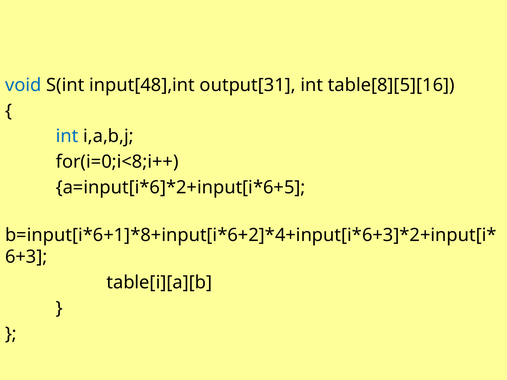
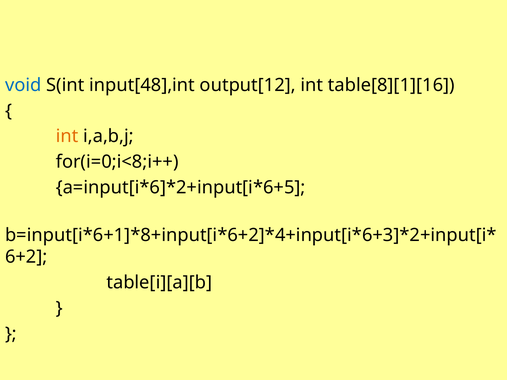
output[31: output[31 -> output[12
table[8][5][16: table[8][5][16 -> table[8][1][16
int at (67, 136) colour: blue -> orange
6+3: 6+3 -> 6+2
